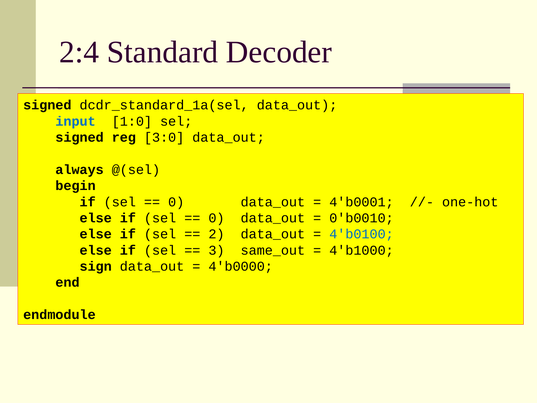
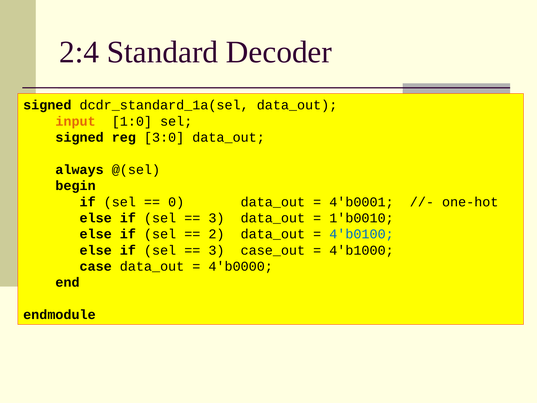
input colour: blue -> orange
0 at (216, 218): 0 -> 3
0'b0010: 0'b0010 -> 1'b0010
same_out: same_out -> case_out
sign: sign -> case
